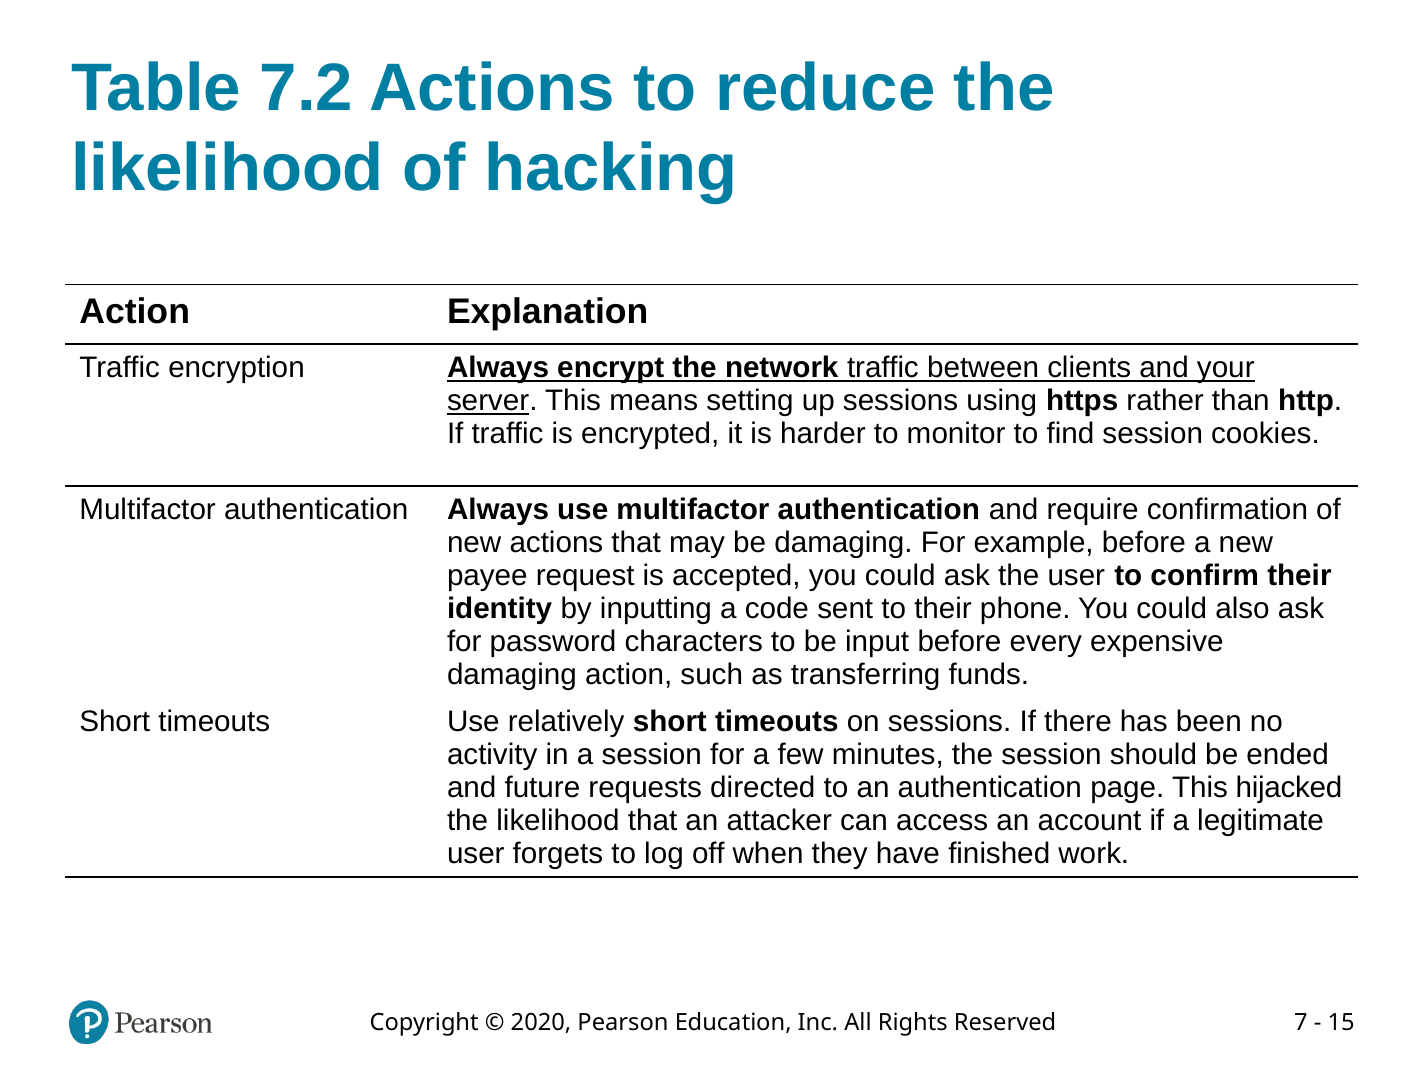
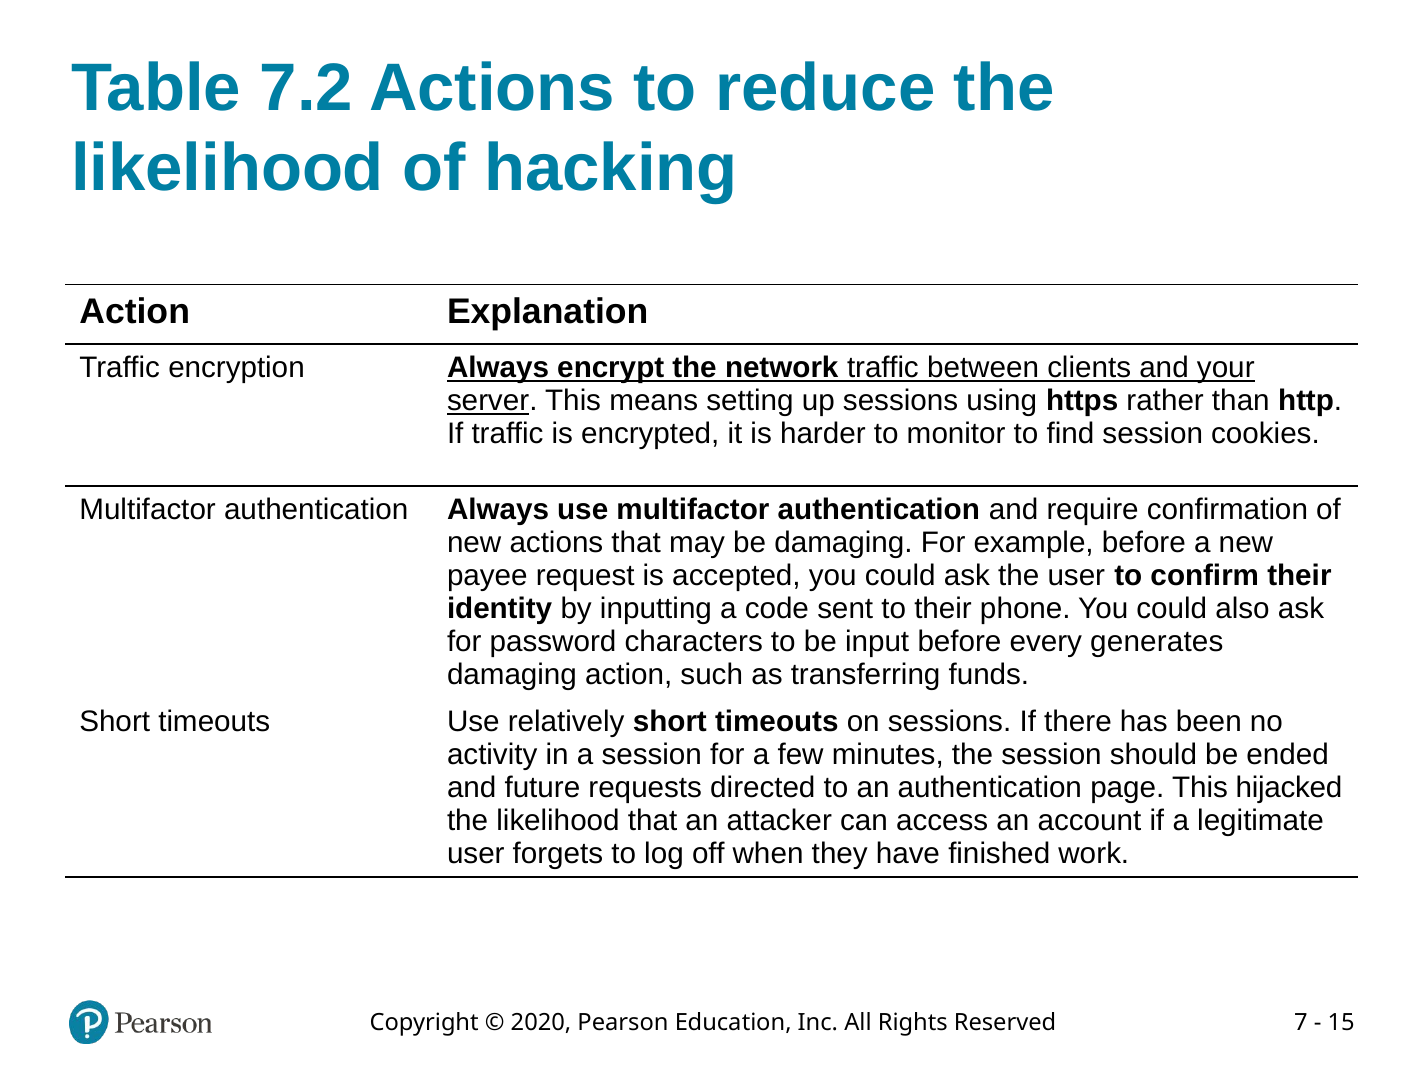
expensive: expensive -> generates
